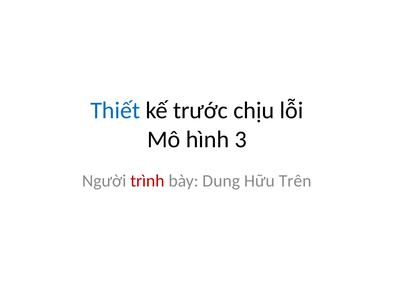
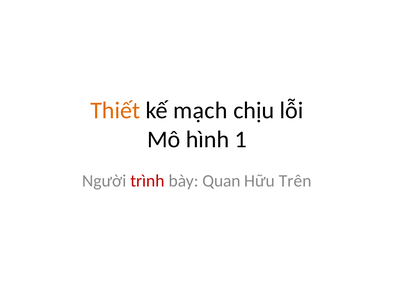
Thiết colour: blue -> orange
trước: trước -> mạch
3: 3 -> 1
Dung: Dung -> Quan
